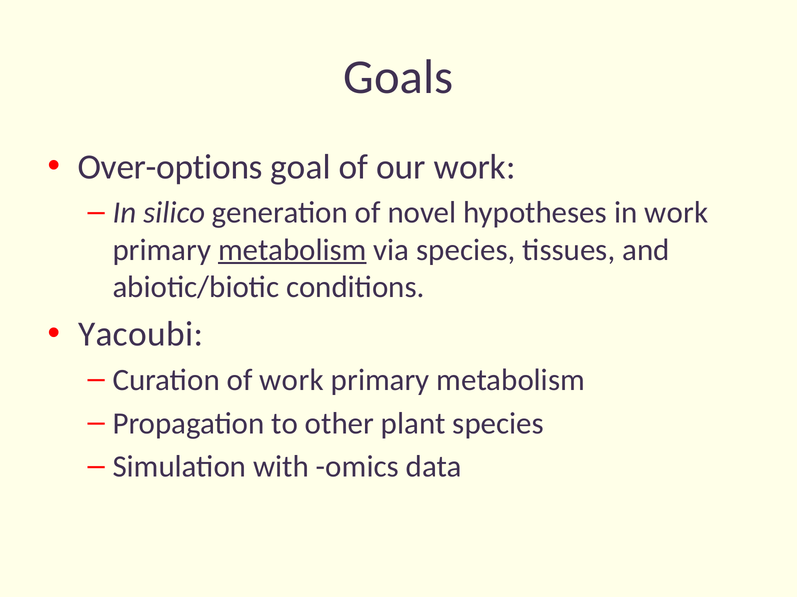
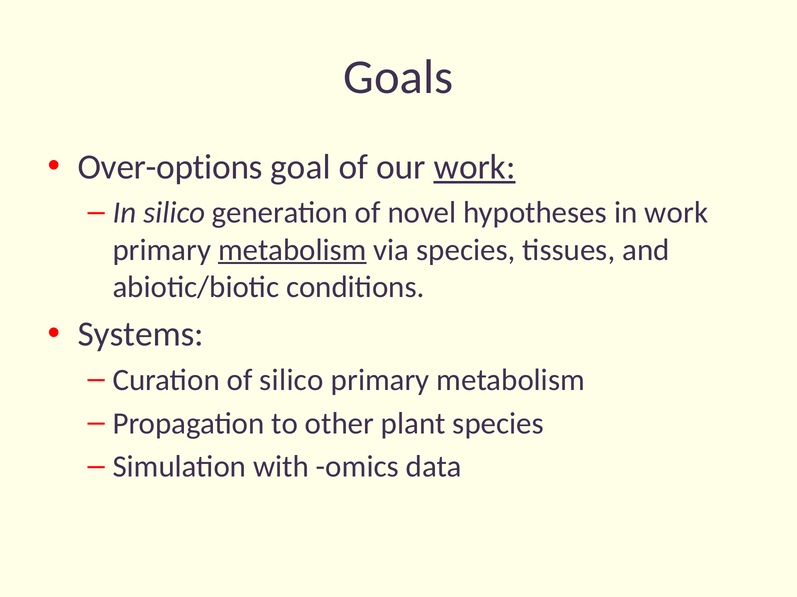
work at (475, 167) underline: none -> present
Yacoubi: Yacoubi -> Systems
of work: work -> silico
